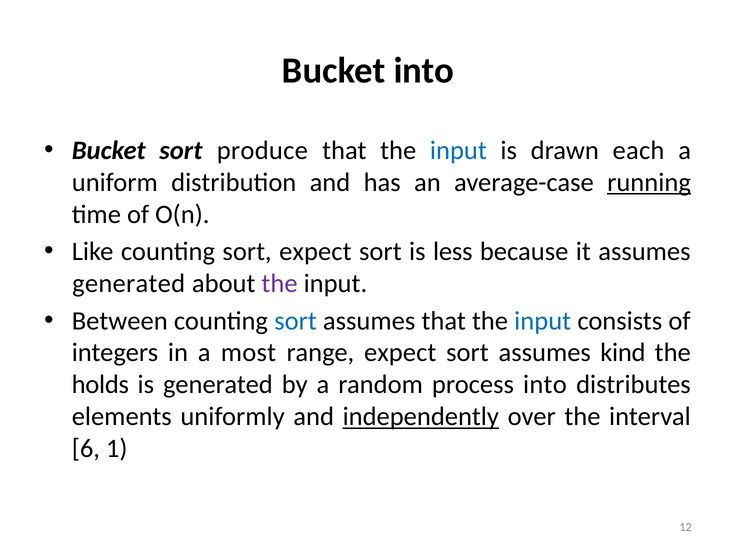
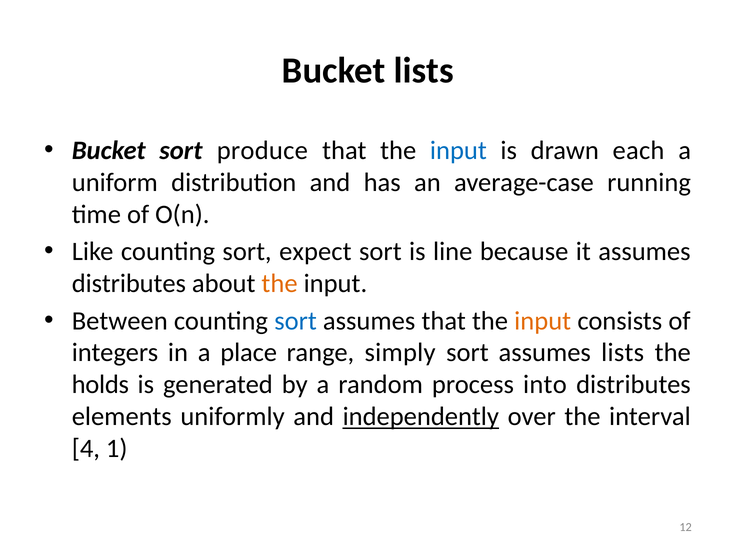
Bucket into: into -> lists
running underline: present -> none
less: less -> line
generated at (129, 283): generated -> distributes
the at (280, 283) colour: purple -> orange
input at (543, 321) colour: blue -> orange
most: most -> place
range expect: expect -> simply
assumes kind: kind -> lists
6: 6 -> 4
